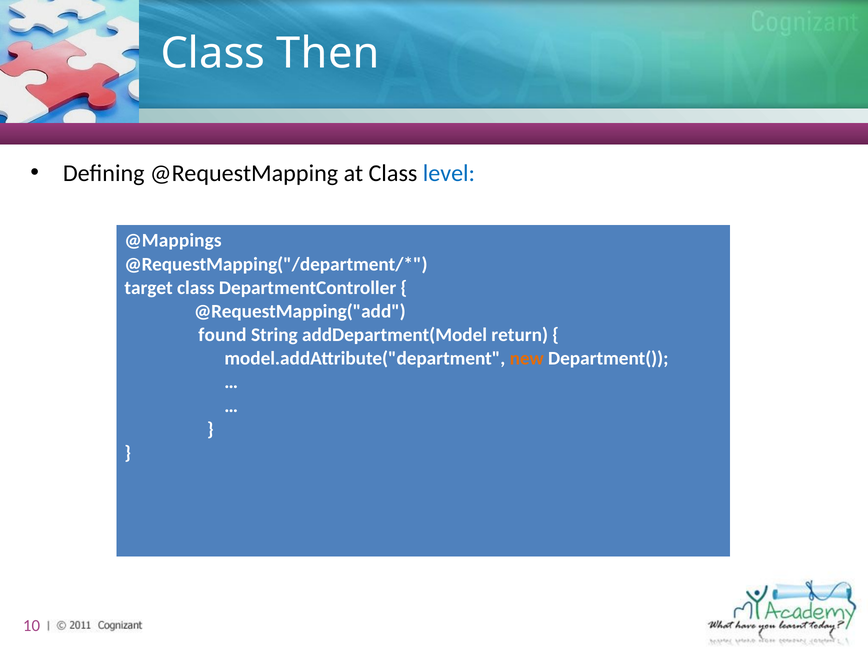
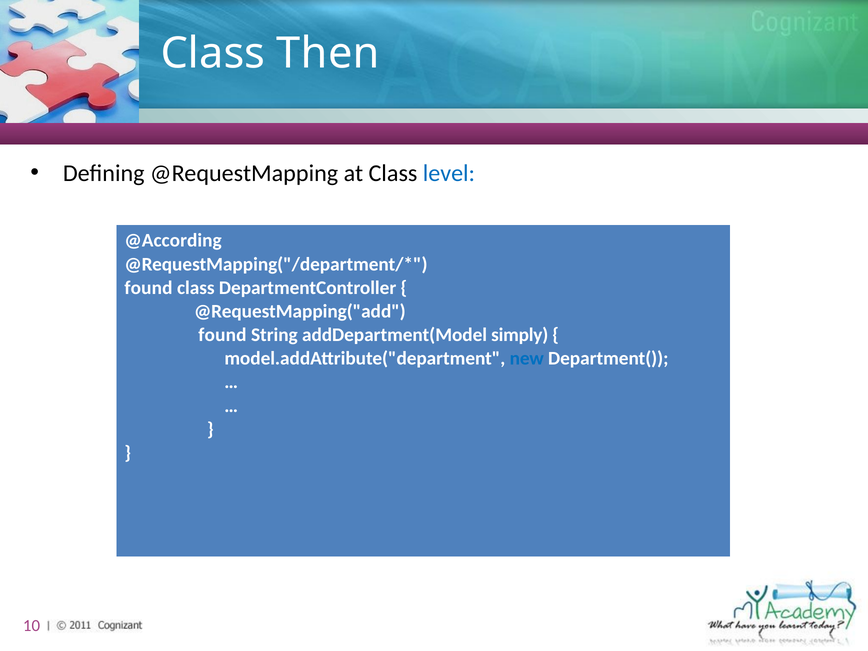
@Mappings: @Mappings -> @According
target at (149, 288): target -> found
return: return -> simply
new colour: orange -> blue
